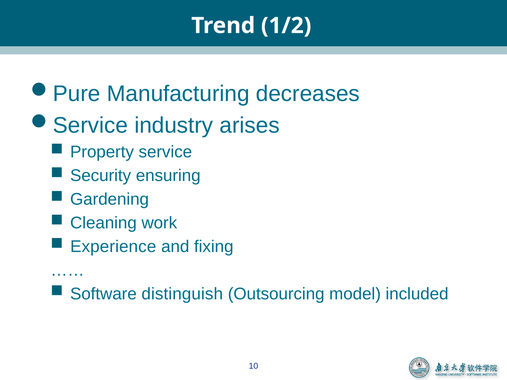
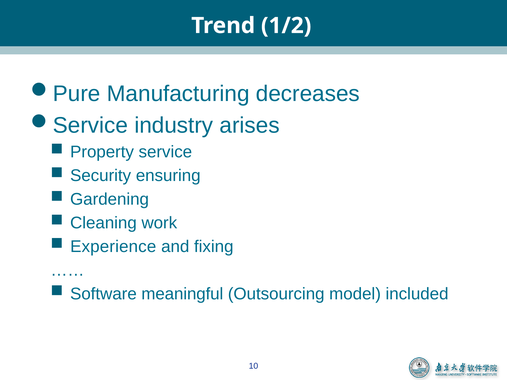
distinguish: distinguish -> meaningful
